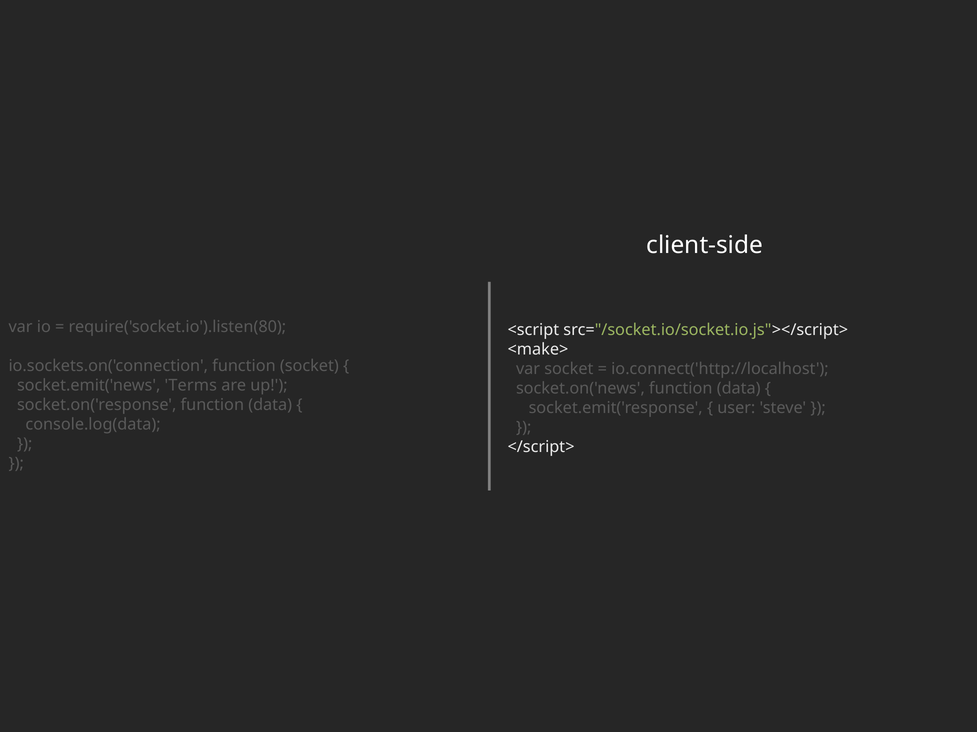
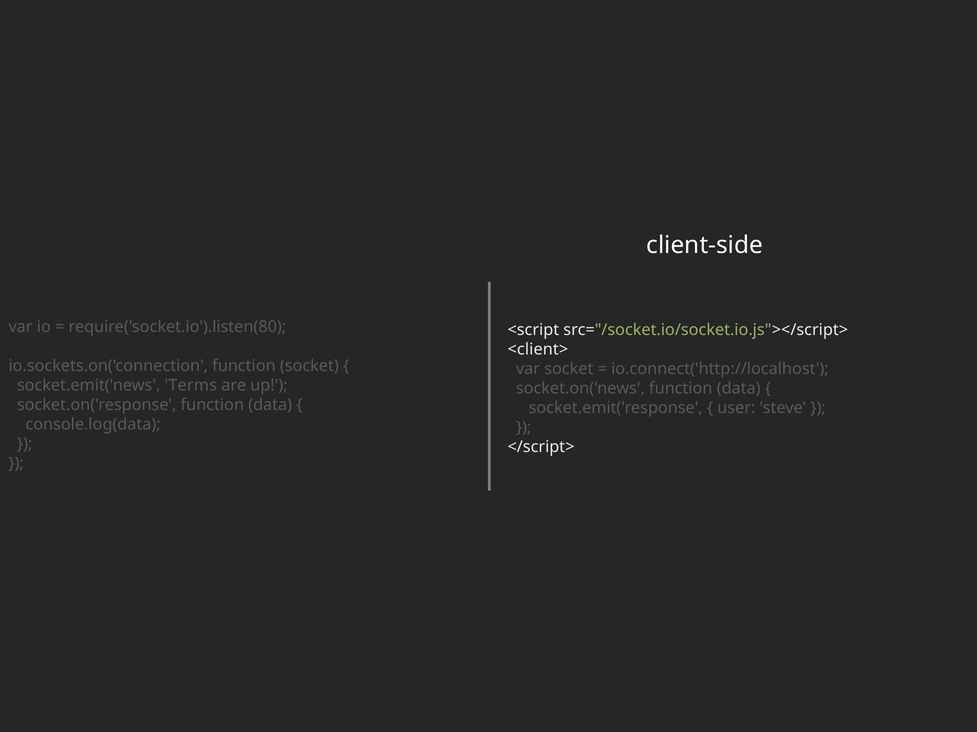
<make>: <make> -> <client>
